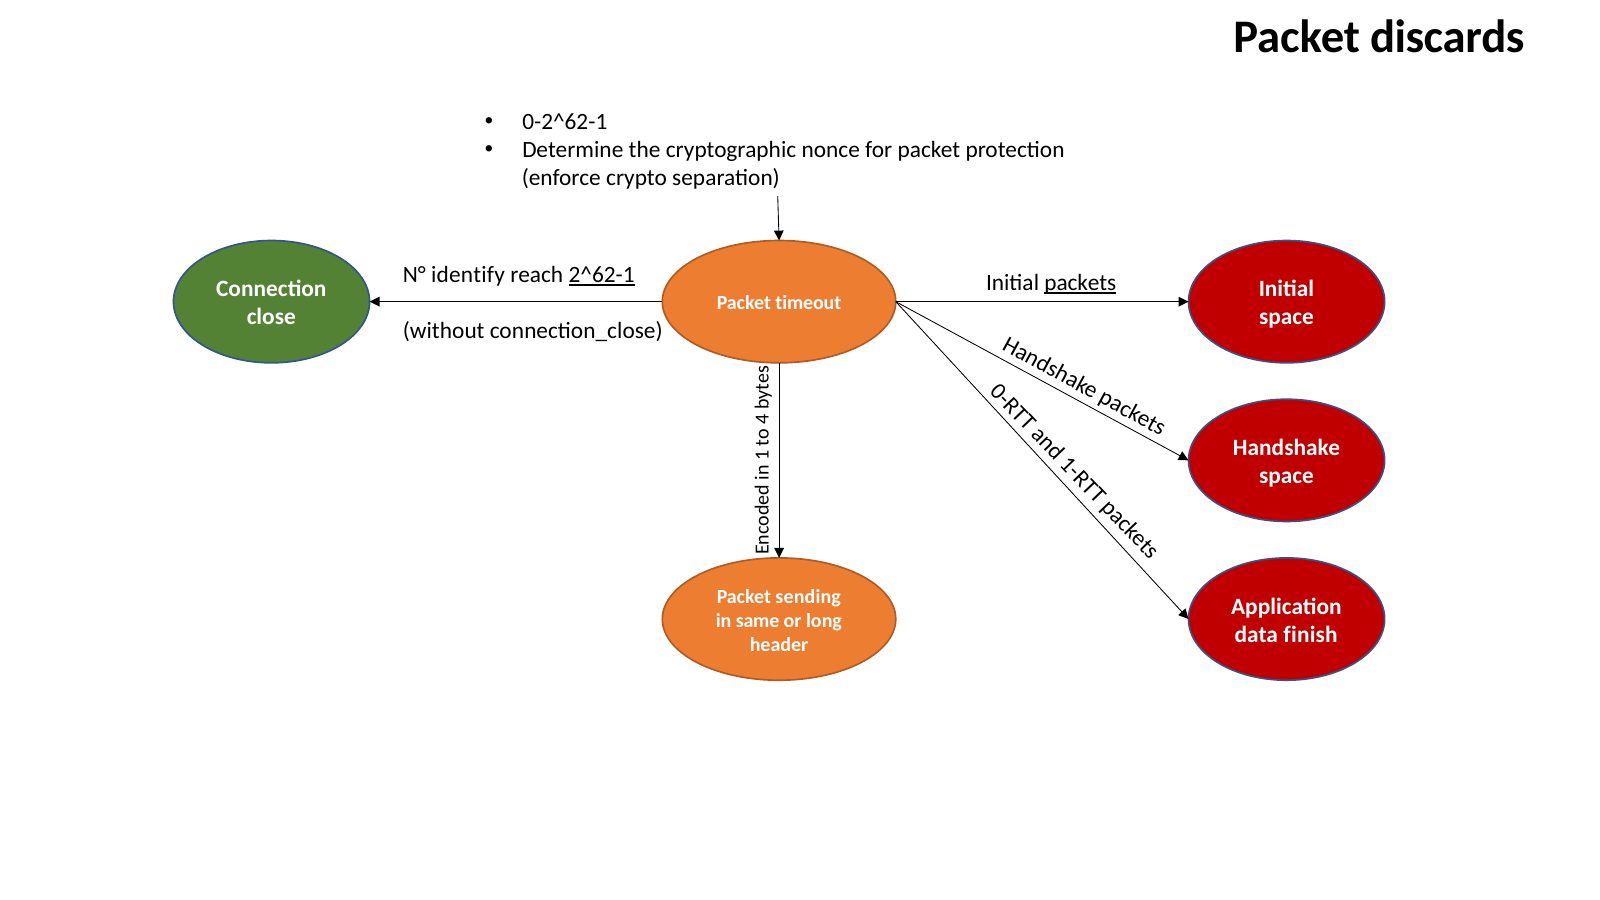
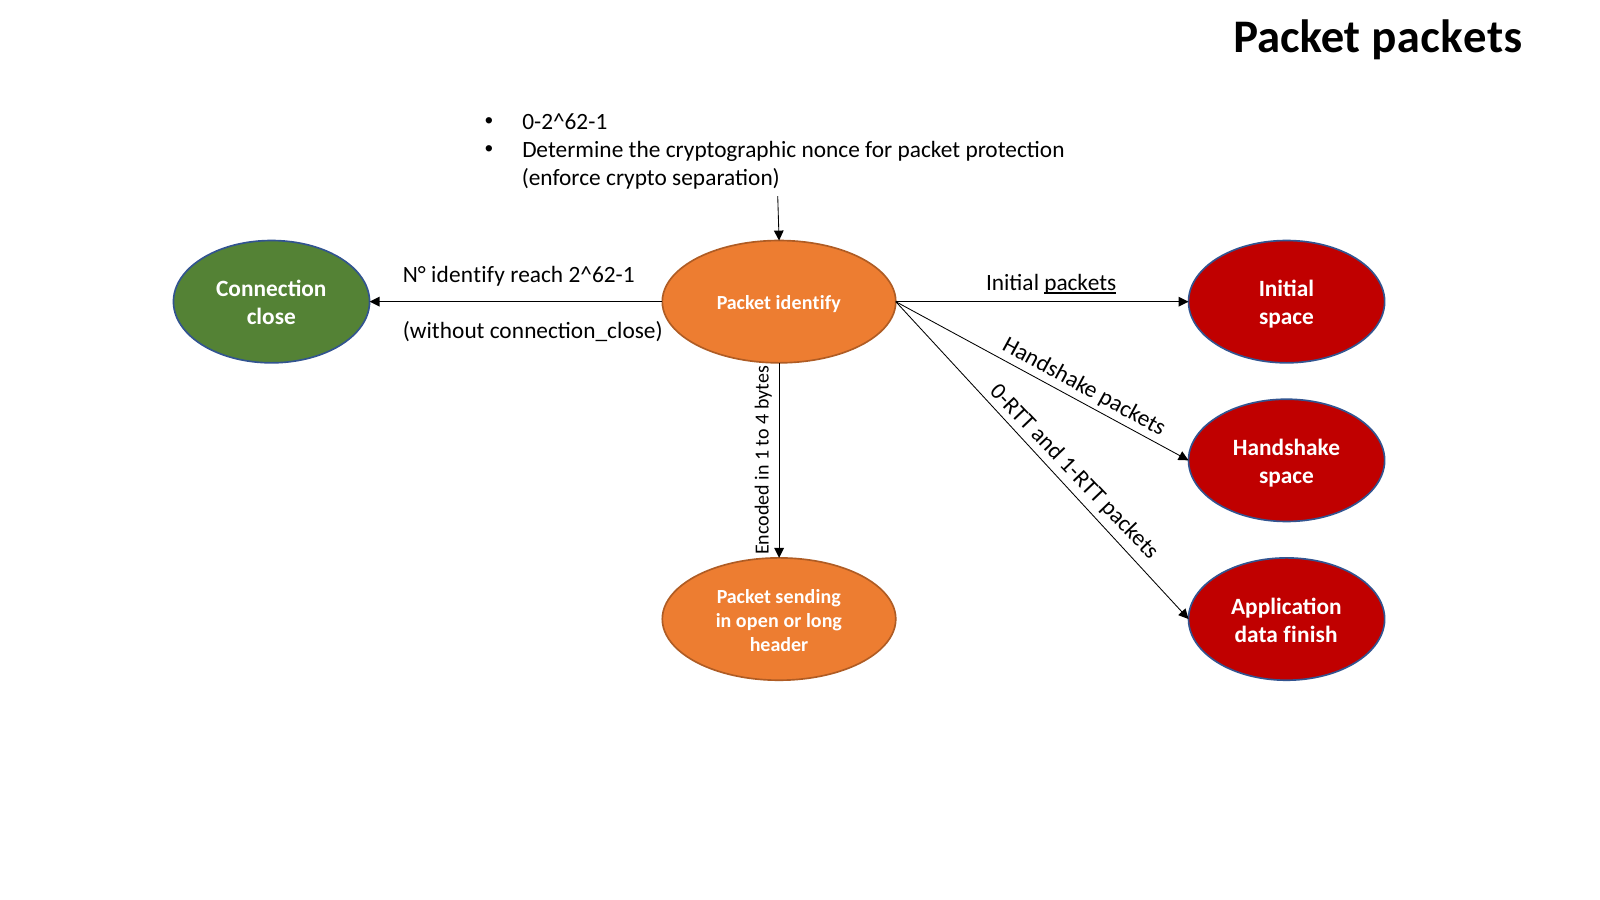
Packet discards: discards -> packets
2^62-1 underline: present -> none
Packet timeout: timeout -> identify
same: same -> open
